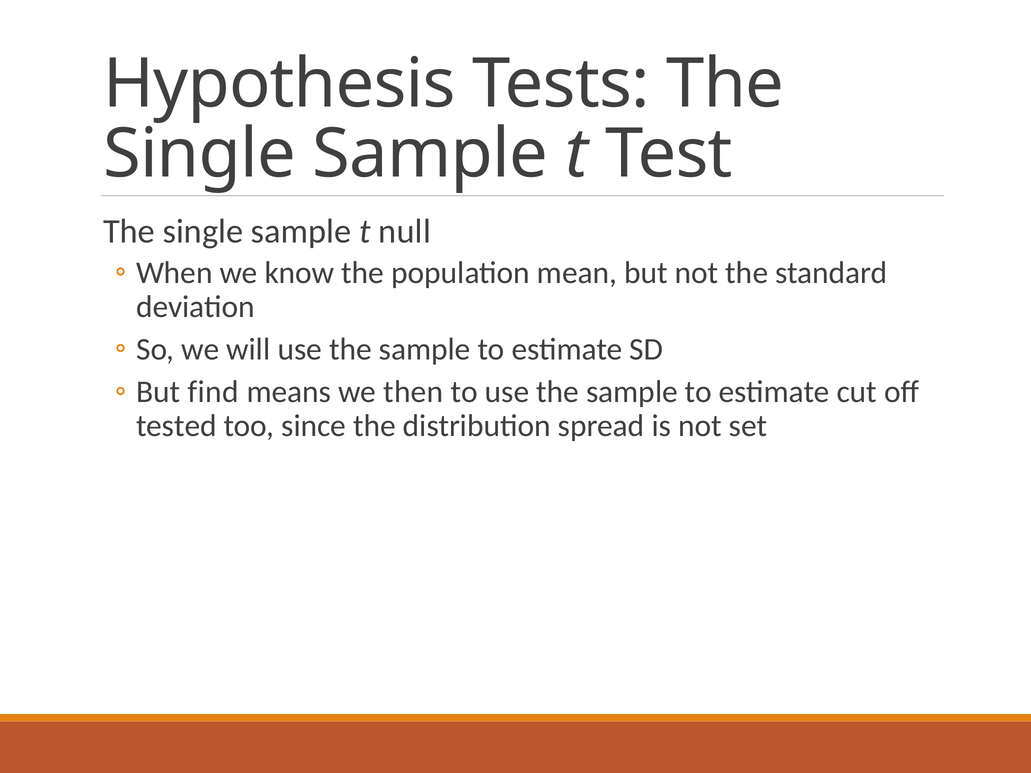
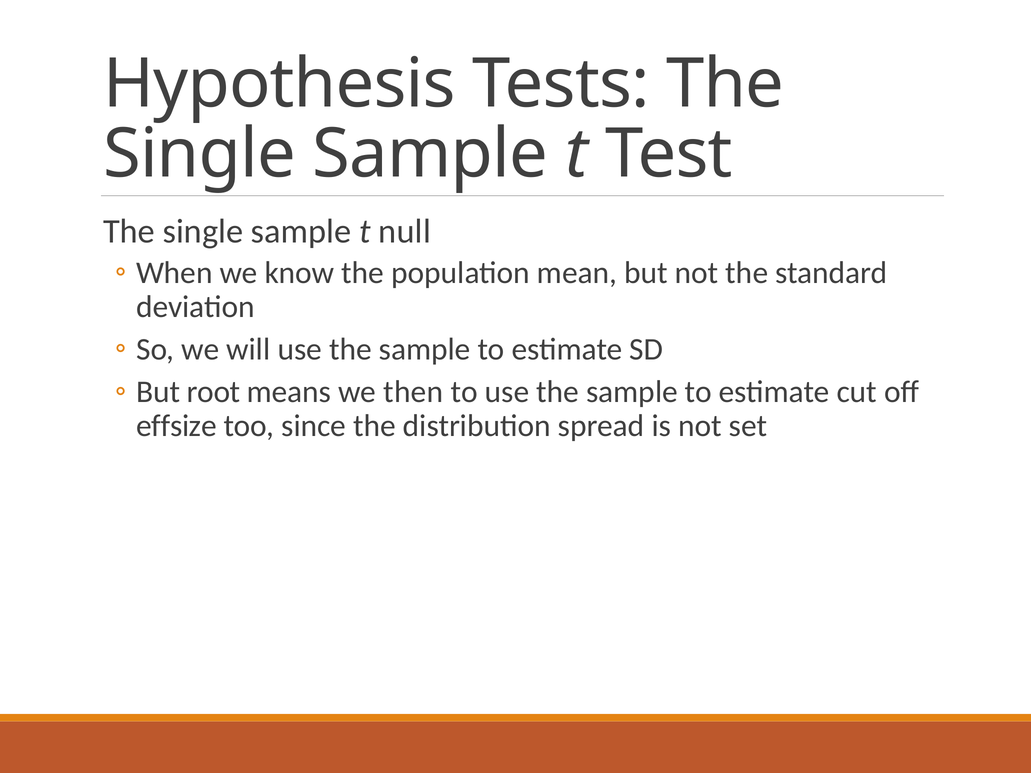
find: find -> root
tested: tested -> effsize
